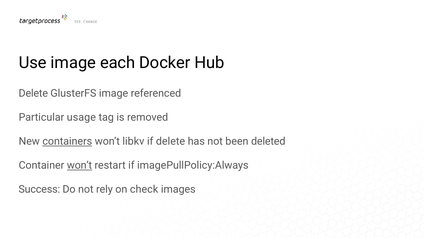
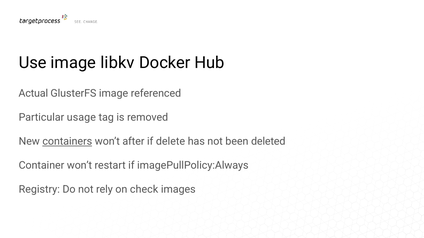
each: each -> libkv
Delete at (33, 94): Delete -> Actual
libkv: libkv -> after
won’t at (79, 166) underline: present -> none
Success: Success -> Registry
